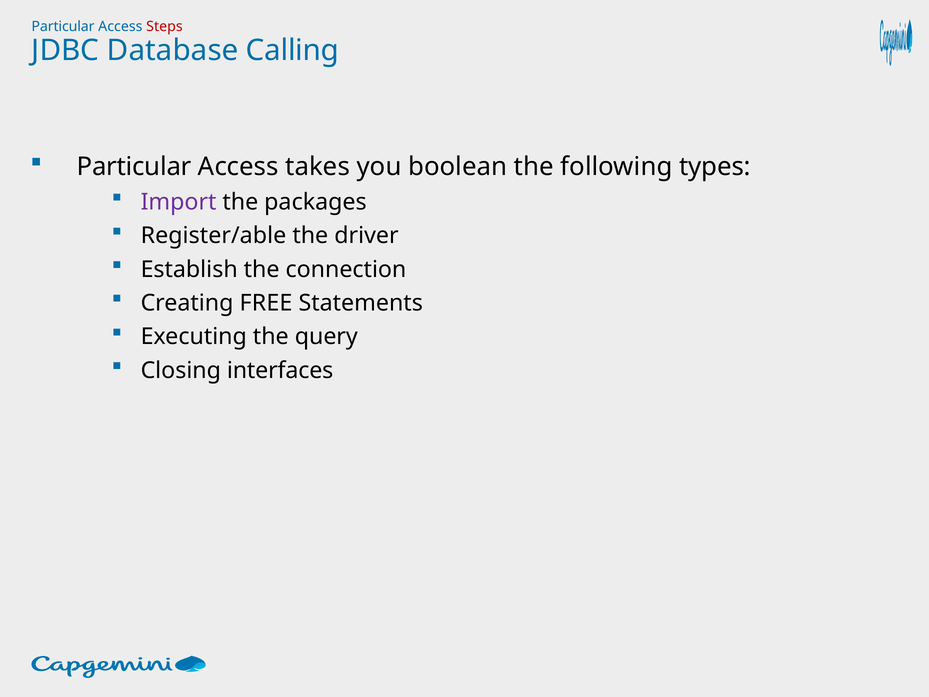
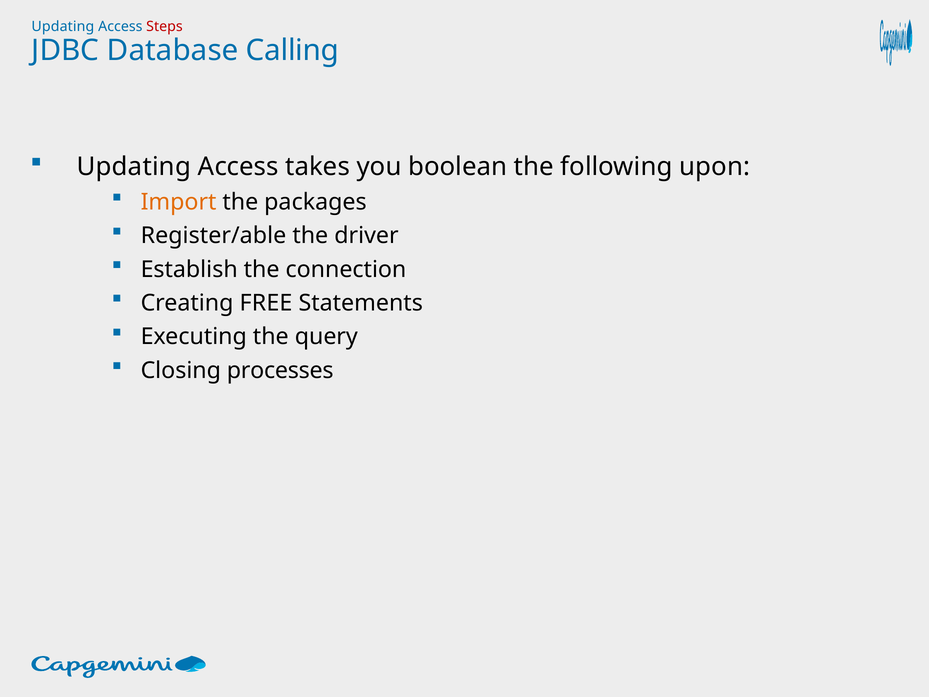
Particular at (63, 27): Particular -> Updating
Particular at (134, 167): Particular -> Updating
types: types -> upon
Import colour: purple -> orange
interfaces: interfaces -> processes
